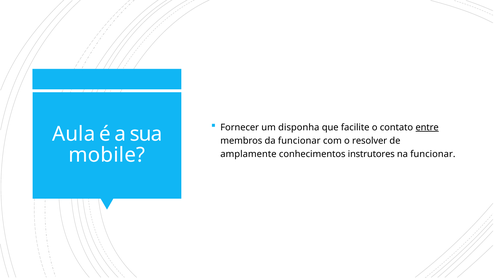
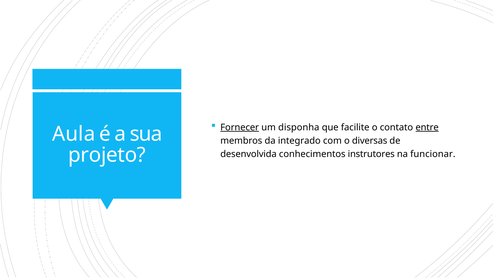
Fornecer underline: none -> present
da funcionar: funcionar -> integrado
resolver: resolver -> diversas
mobile: mobile -> projeto
amplamente: amplamente -> desenvolvida
